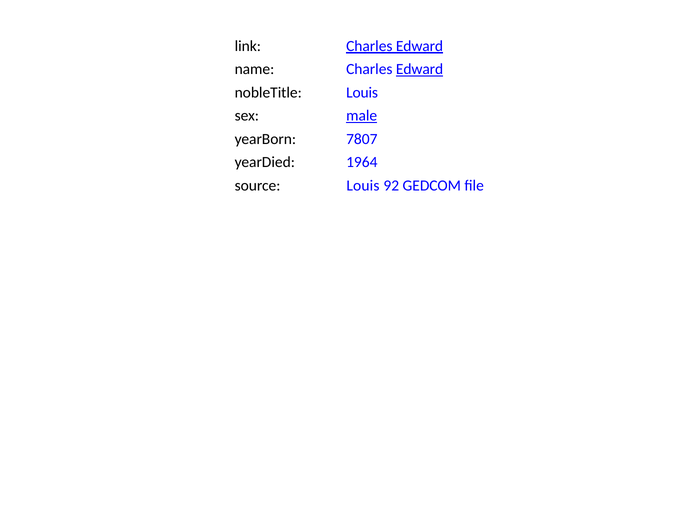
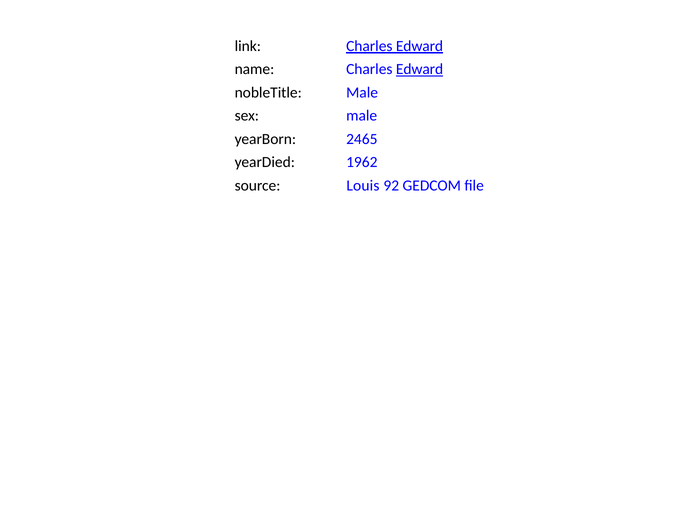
nobleTitle Louis: Louis -> Male
male at (362, 116) underline: present -> none
7807: 7807 -> 2465
1964: 1964 -> 1962
